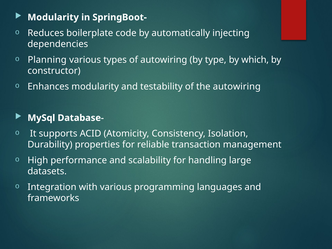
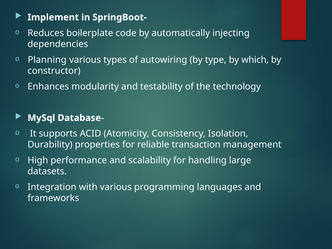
Modularity at (53, 17): Modularity -> Implement
the autowiring: autowiring -> technology
